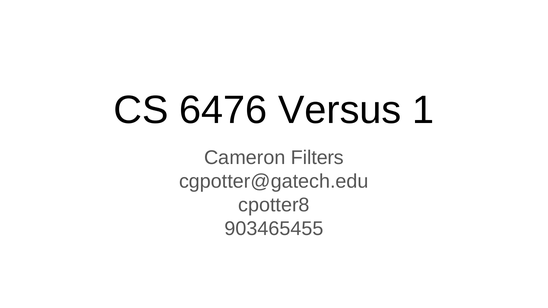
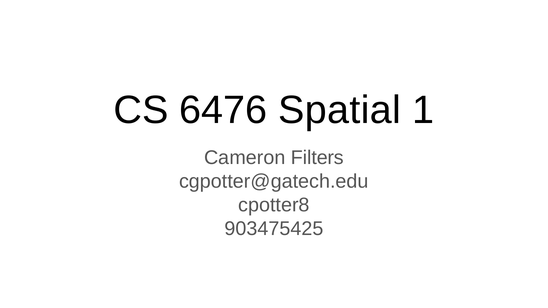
Versus: Versus -> Spatial
903465455: 903465455 -> 903475425
